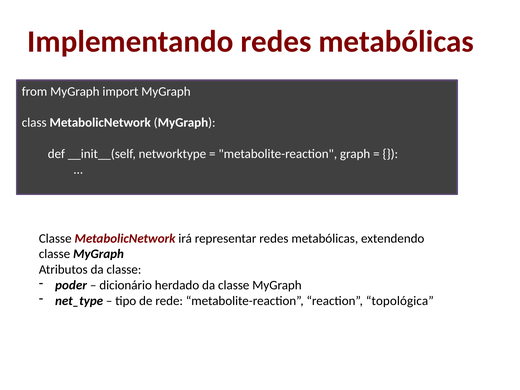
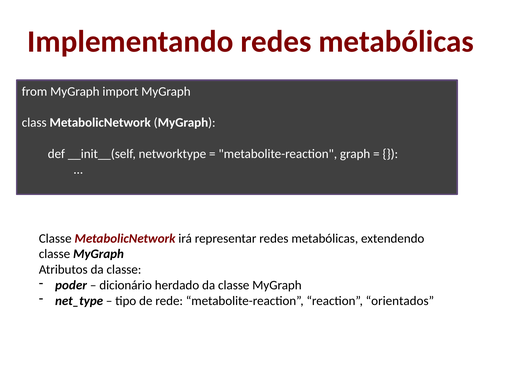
topológica: topológica -> orientados
